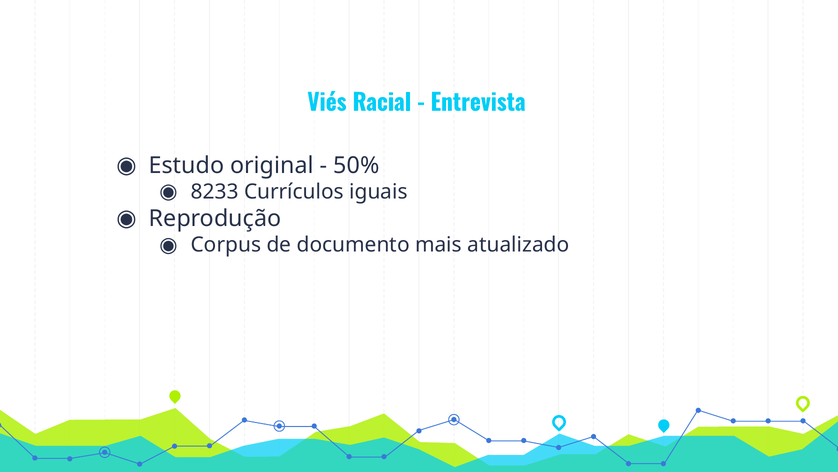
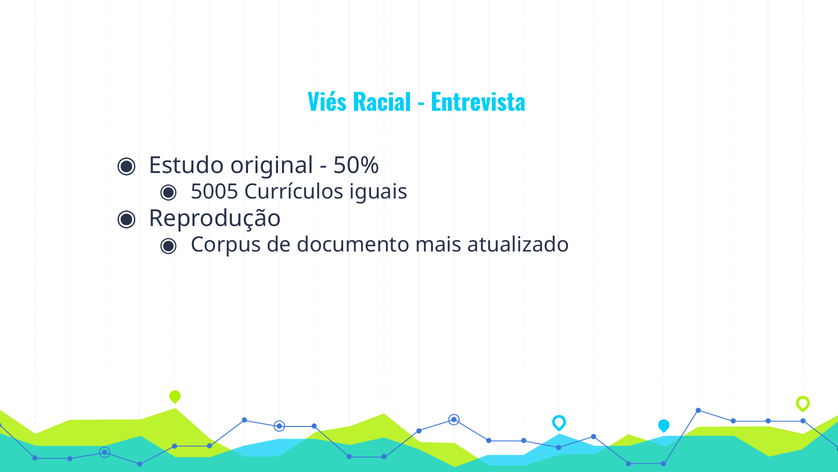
8233: 8233 -> 5005
